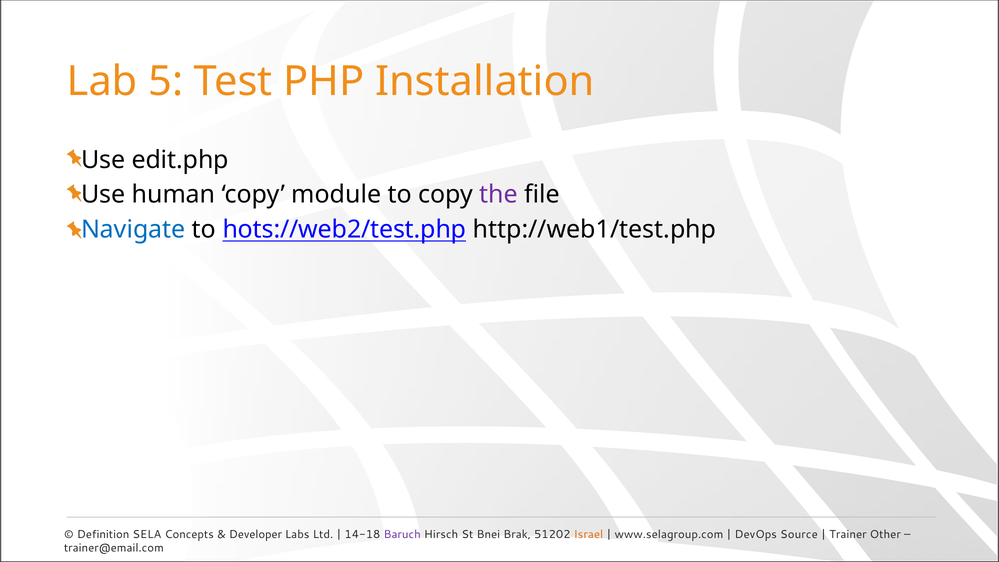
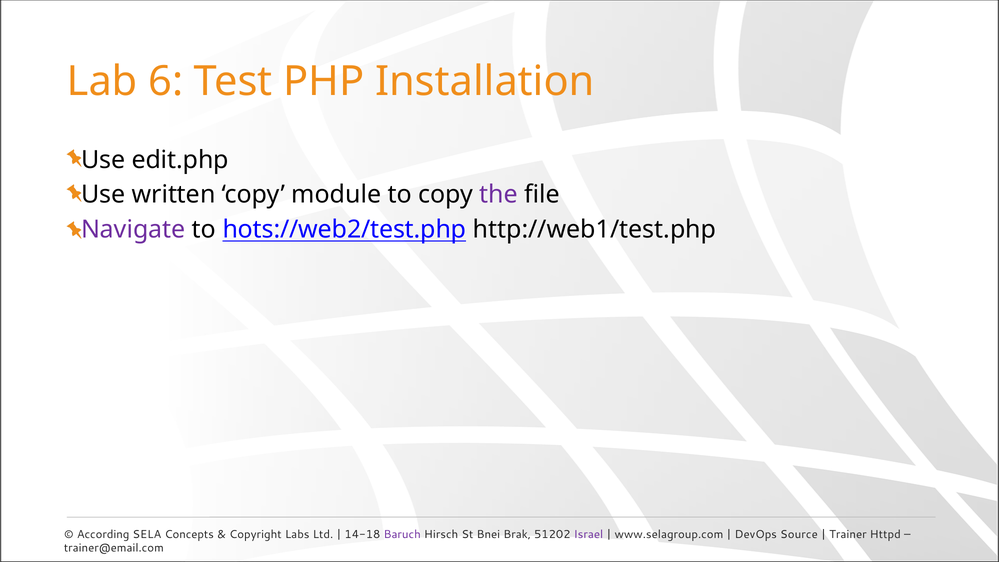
5: 5 -> 6
human: human -> written
Navigate colour: blue -> purple
Definition: Definition -> According
Developer: Developer -> Copyright
Israel colour: orange -> purple
Other: Other -> Httpd
